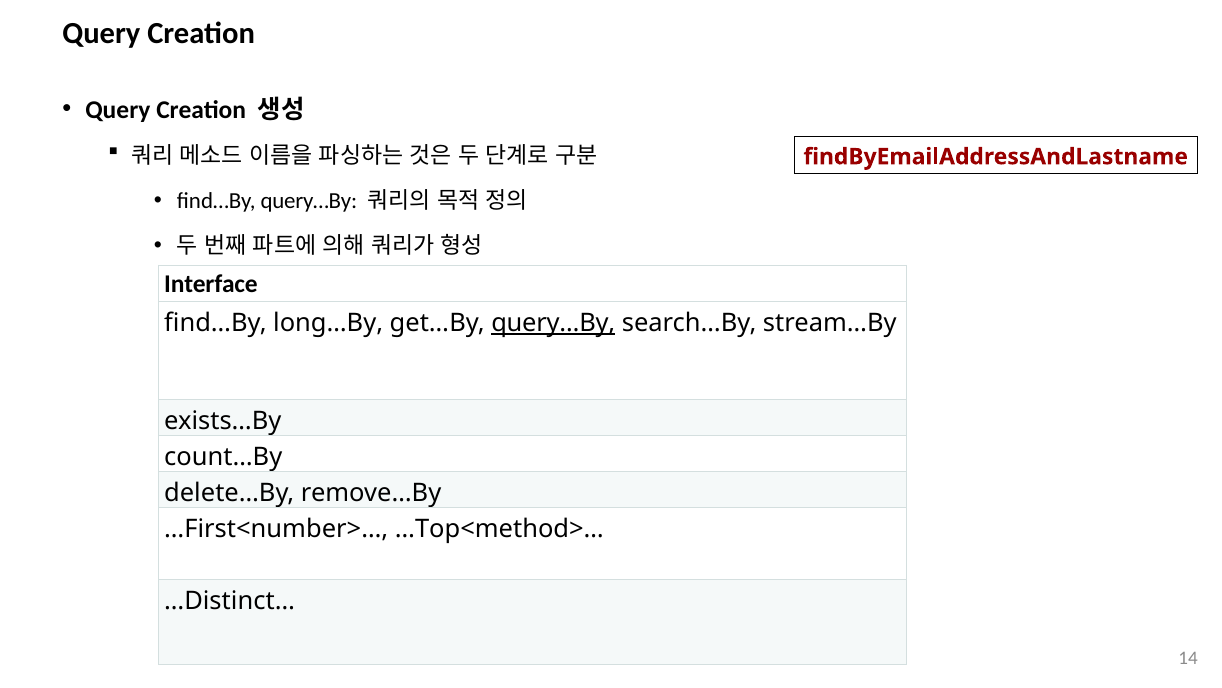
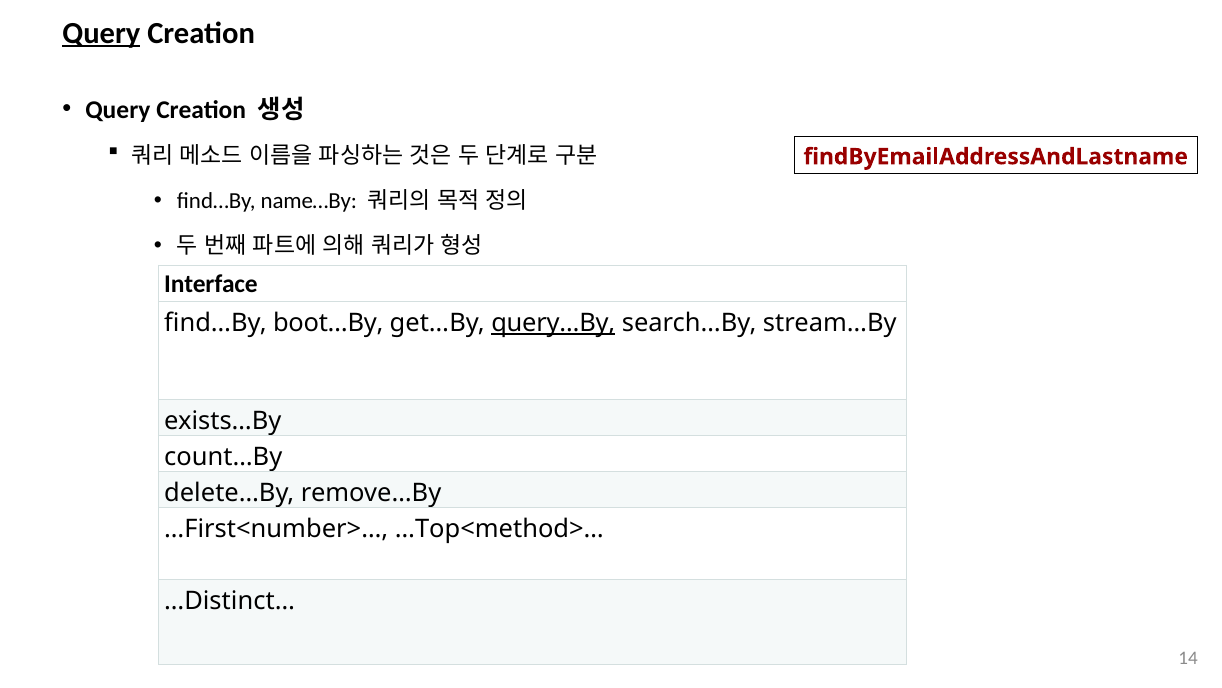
Query at (101, 33) underline: none -> present
find…By query…By: query…By -> name…By
long…By: long…By -> boot…By
